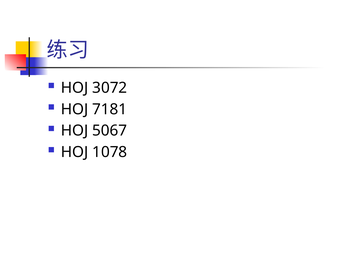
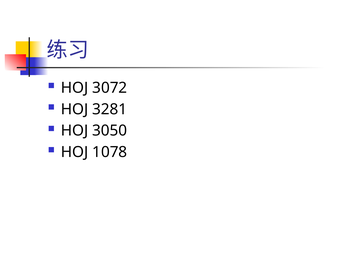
7181: 7181 -> 3281
5067: 5067 -> 3050
